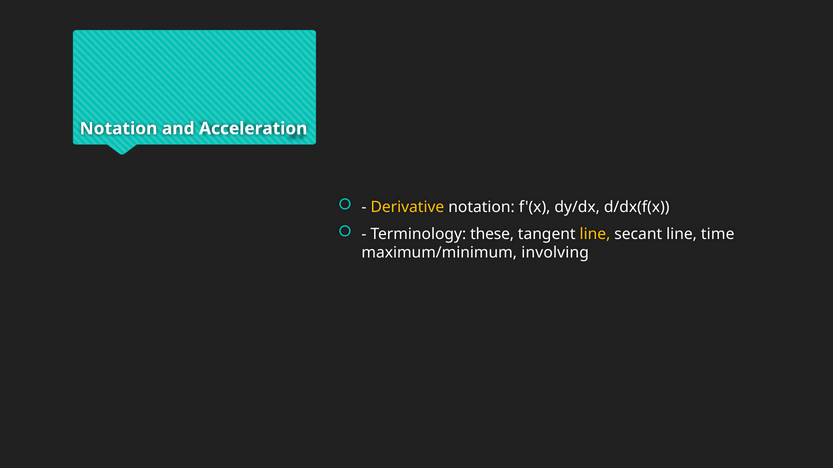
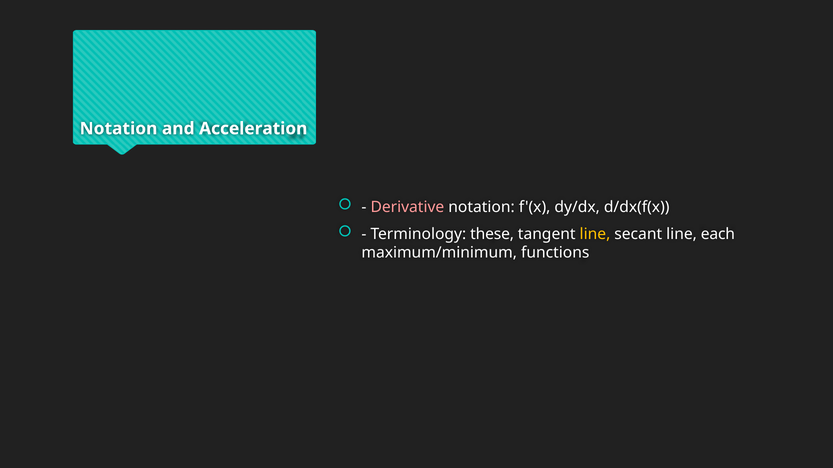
Derivative colour: yellow -> pink
time: time -> each
involving: involving -> functions
